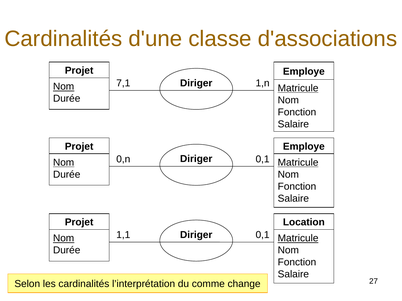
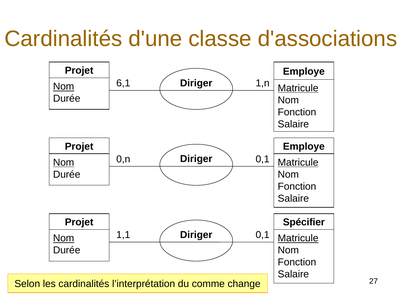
7,1: 7,1 -> 6,1
Location: Location -> Spécifier
